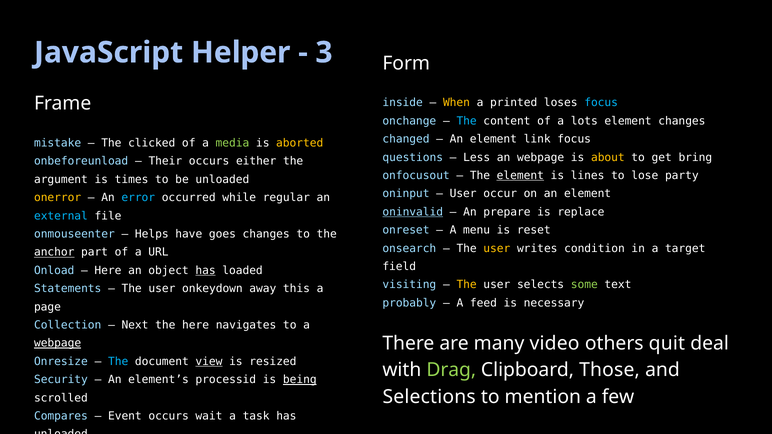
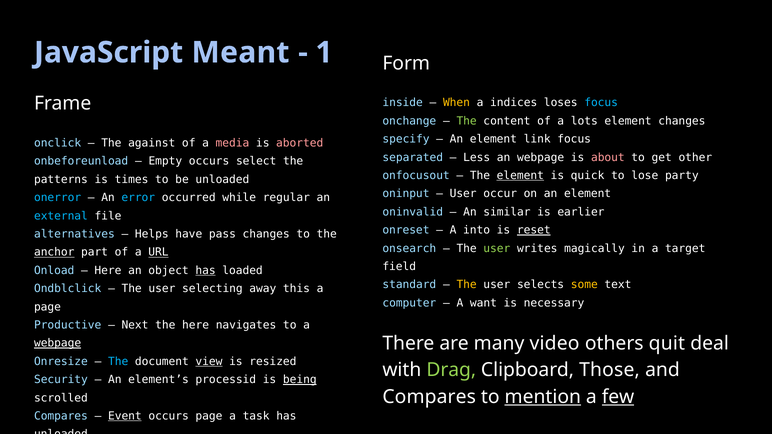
Helper: Helper -> Meant
3: 3 -> 1
printed: printed -> indices
The at (467, 121) colour: light blue -> light green
changed: changed -> specify
mistake: mistake -> onclick
clicked: clicked -> against
media colour: light green -> pink
aborted colour: yellow -> pink
questions: questions -> separated
about colour: yellow -> pink
bring: bring -> other
Their: Their -> Empty
either: either -> select
lines: lines -> quick
argument: argument -> patterns
onerror colour: yellow -> light blue
oninvalid underline: present -> none
prepare: prepare -> similar
replace: replace -> earlier
menu: menu -> into
reset underline: none -> present
onmouseenter: onmouseenter -> alternatives
goes: goes -> pass
user at (497, 248) colour: yellow -> light green
condition: condition -> magically
URL underline: none -> present
visiting: visiting -> standard
some colour: light green -> yellow
Statements: Statements -> Ondblclick
onkeydown: onkeydown -> selecting
probably: probably -> computer
feed: feed -> want
Collection: Collection -> Productive
Selections at (429, 397): Selections -> Compares
mention underline: none -> present
few underline: none -> present
Event underline: none -> present
occurs wait: wait -> page
